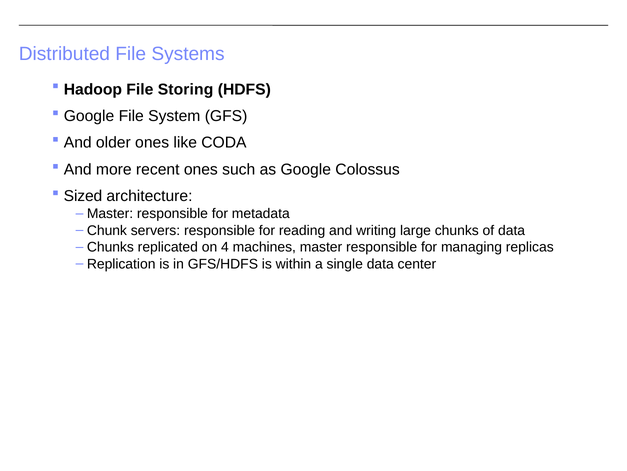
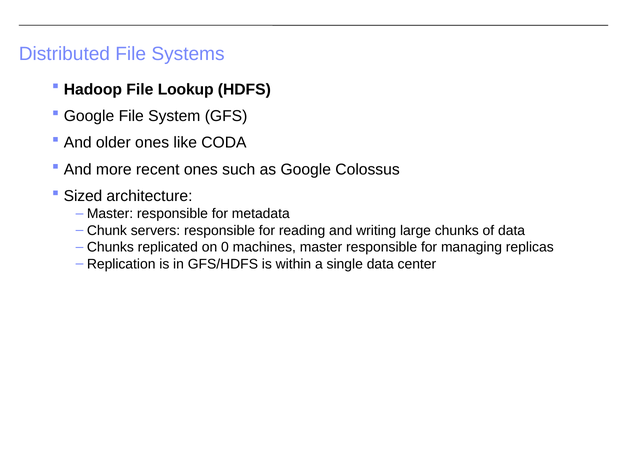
Storing: Storing -> Lookup
4: 4 -> 0
